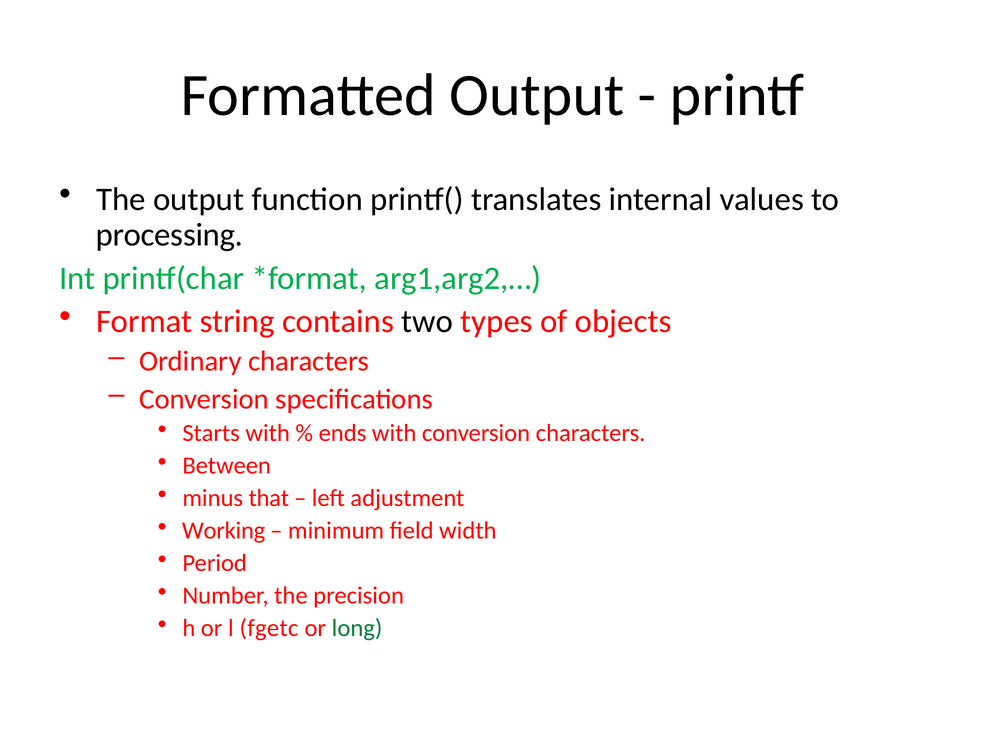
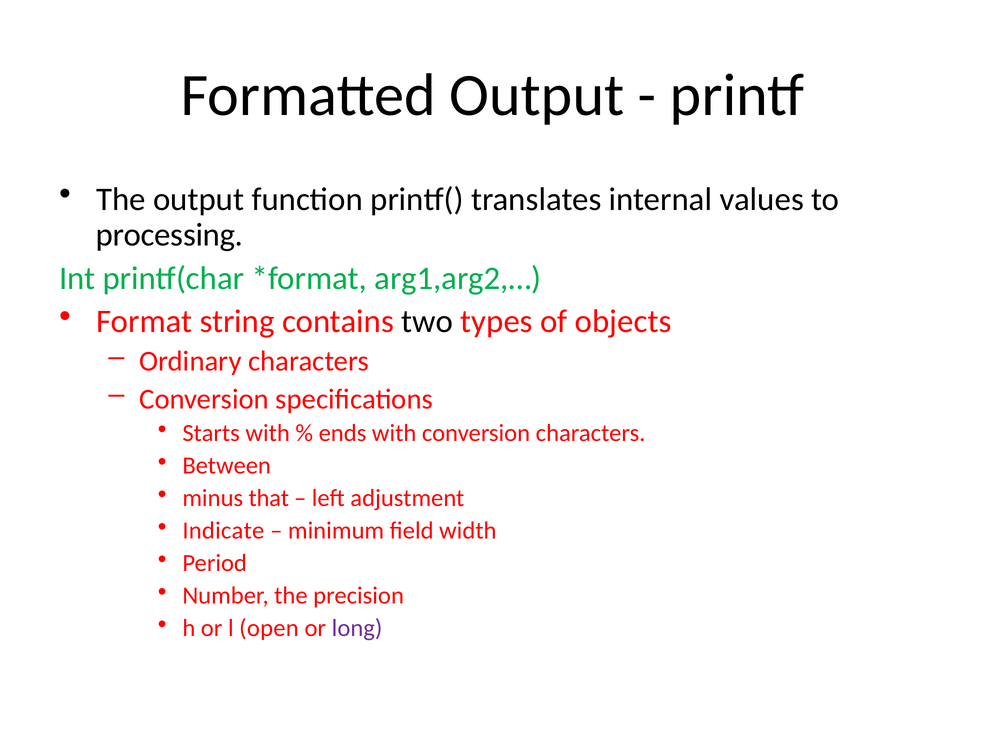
Working: Working -> Indicate
fgetc: fgetc -> open
long colour: green -> purple
